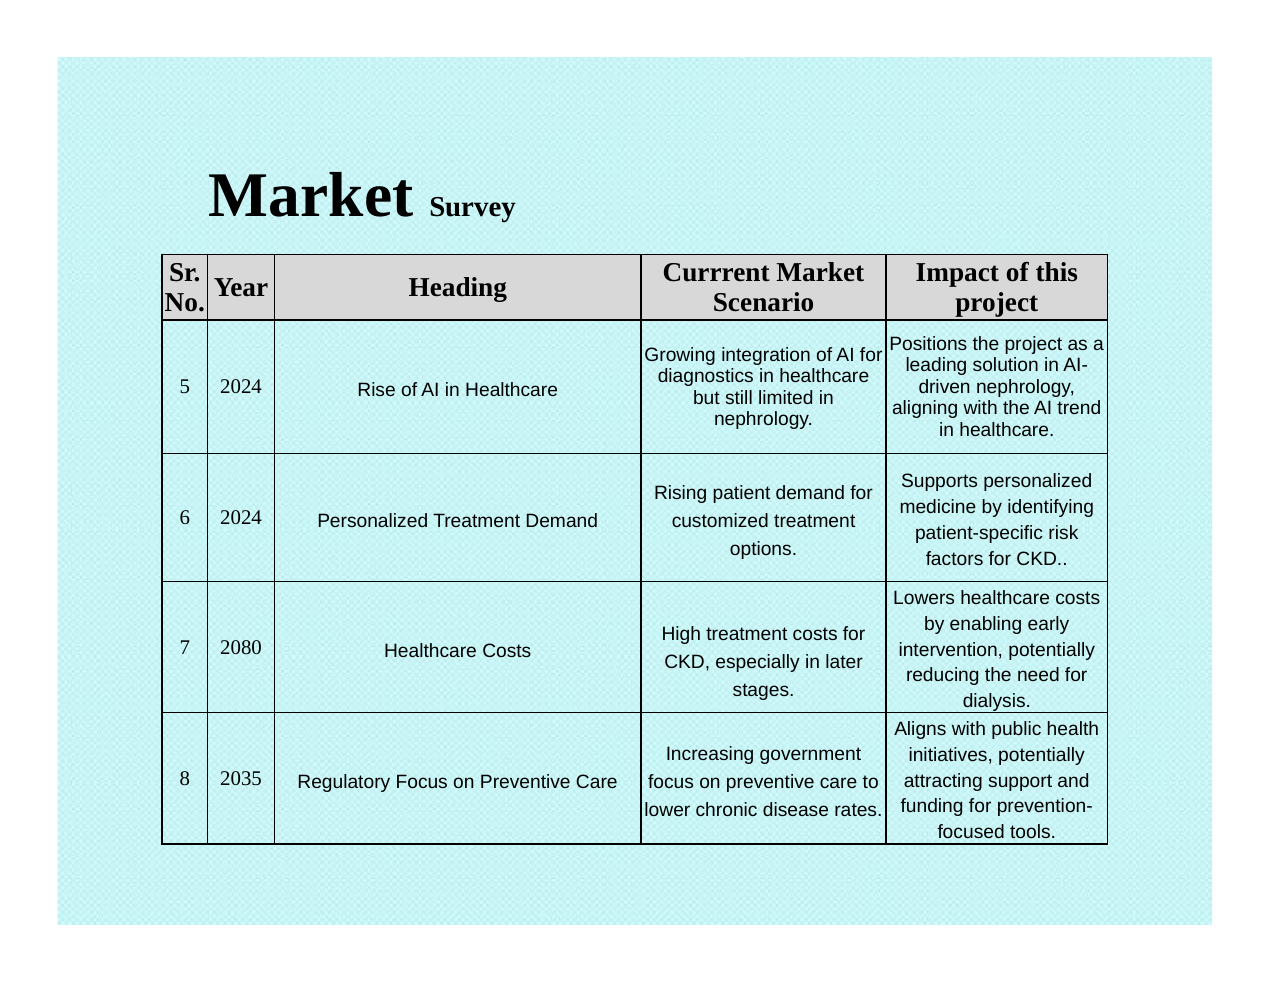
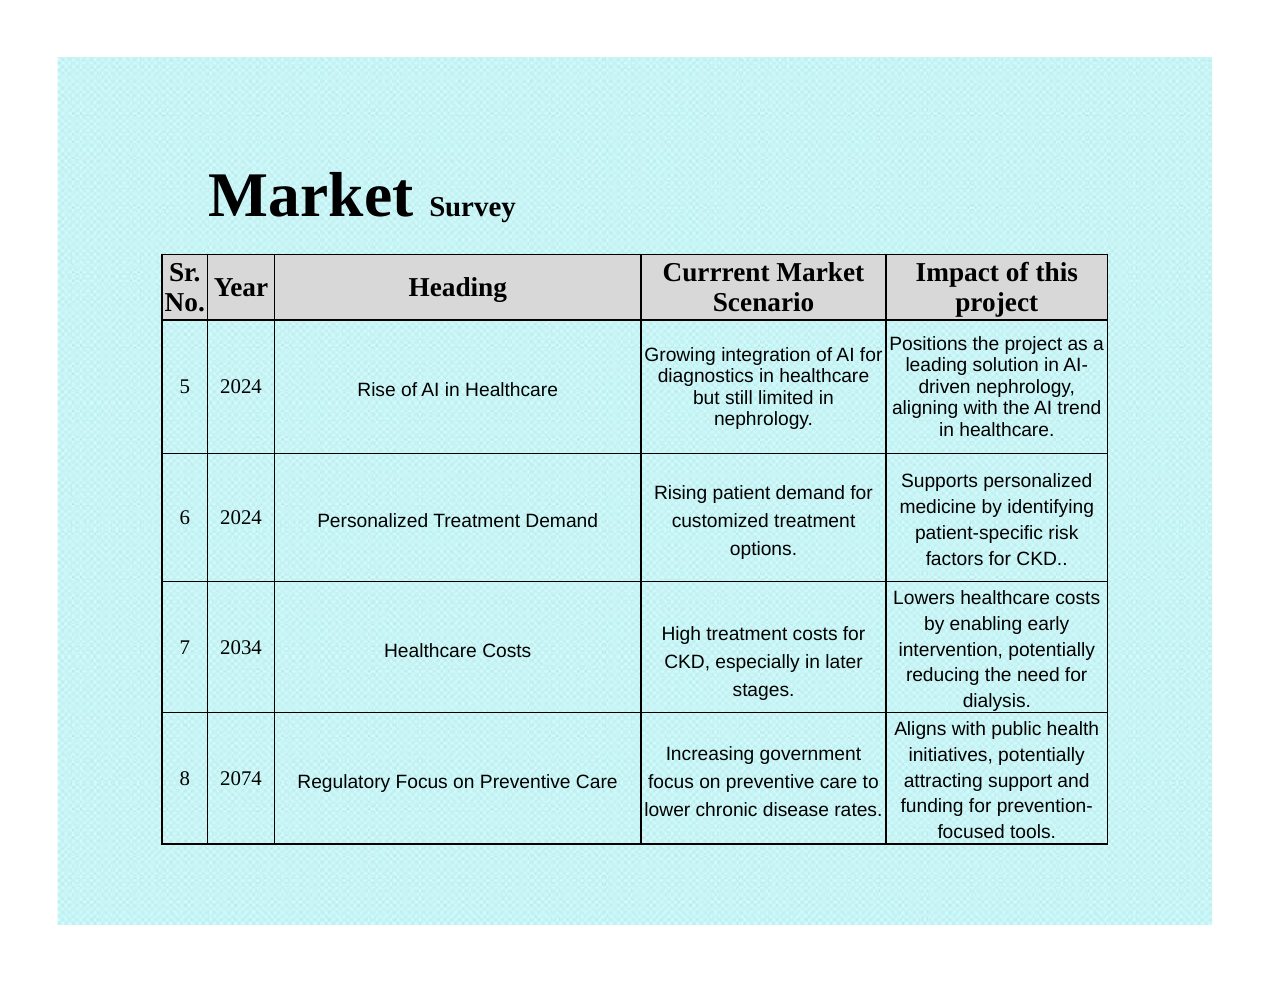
2080: 2080 -> 2034
2035: 2035 -> 2074
